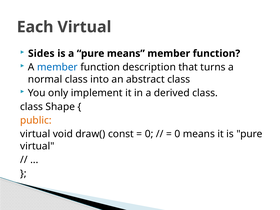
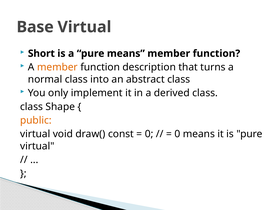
Each: Each -> Base
Sides: Sides -> Short
member at (57, 67) colour: blue -> orange
